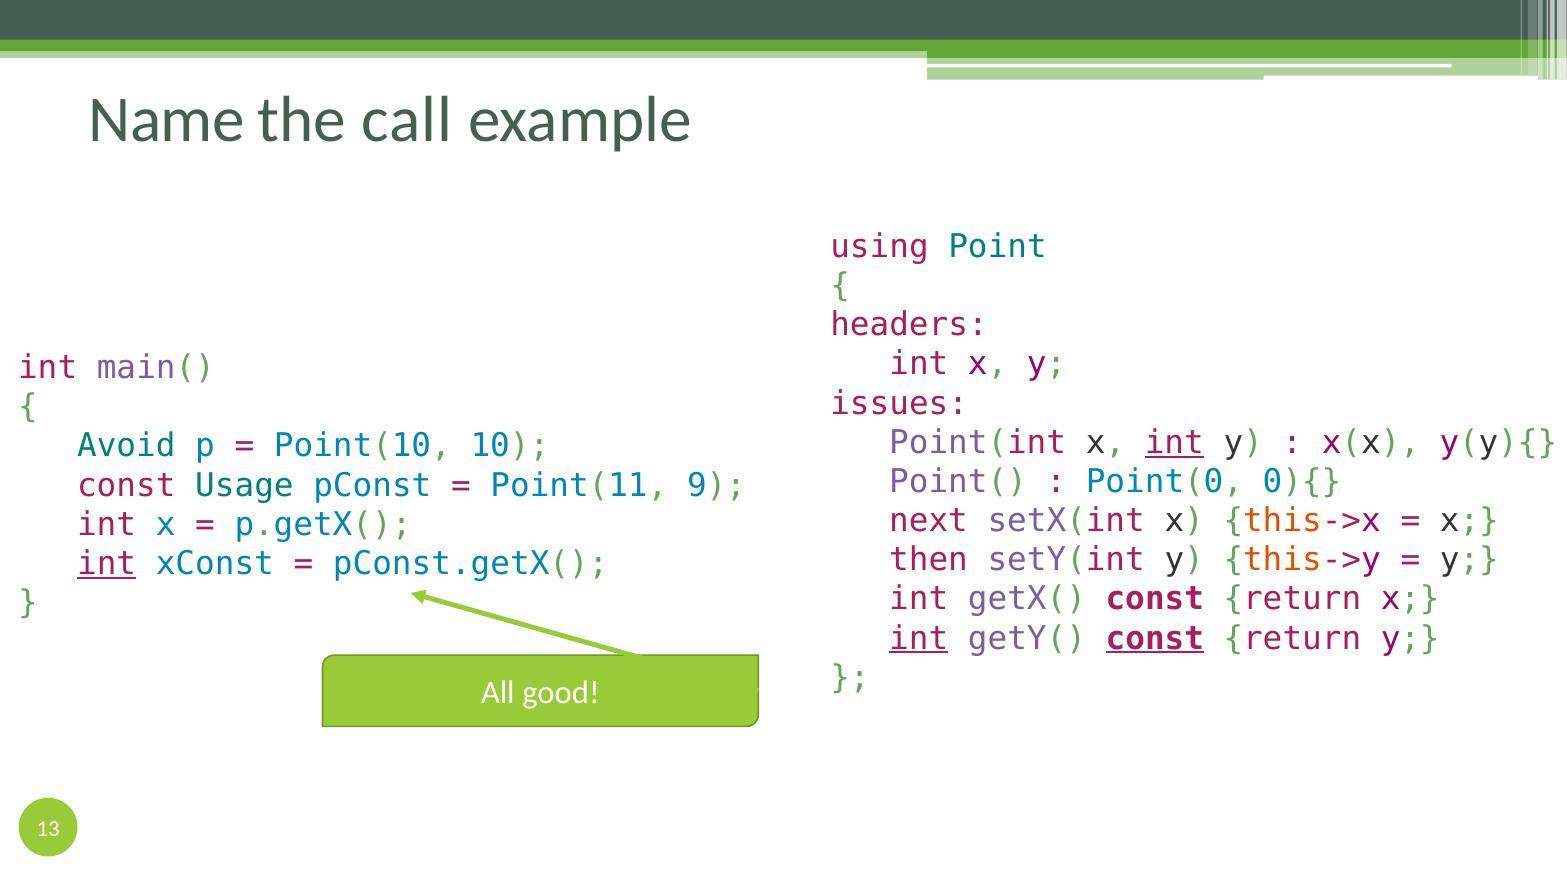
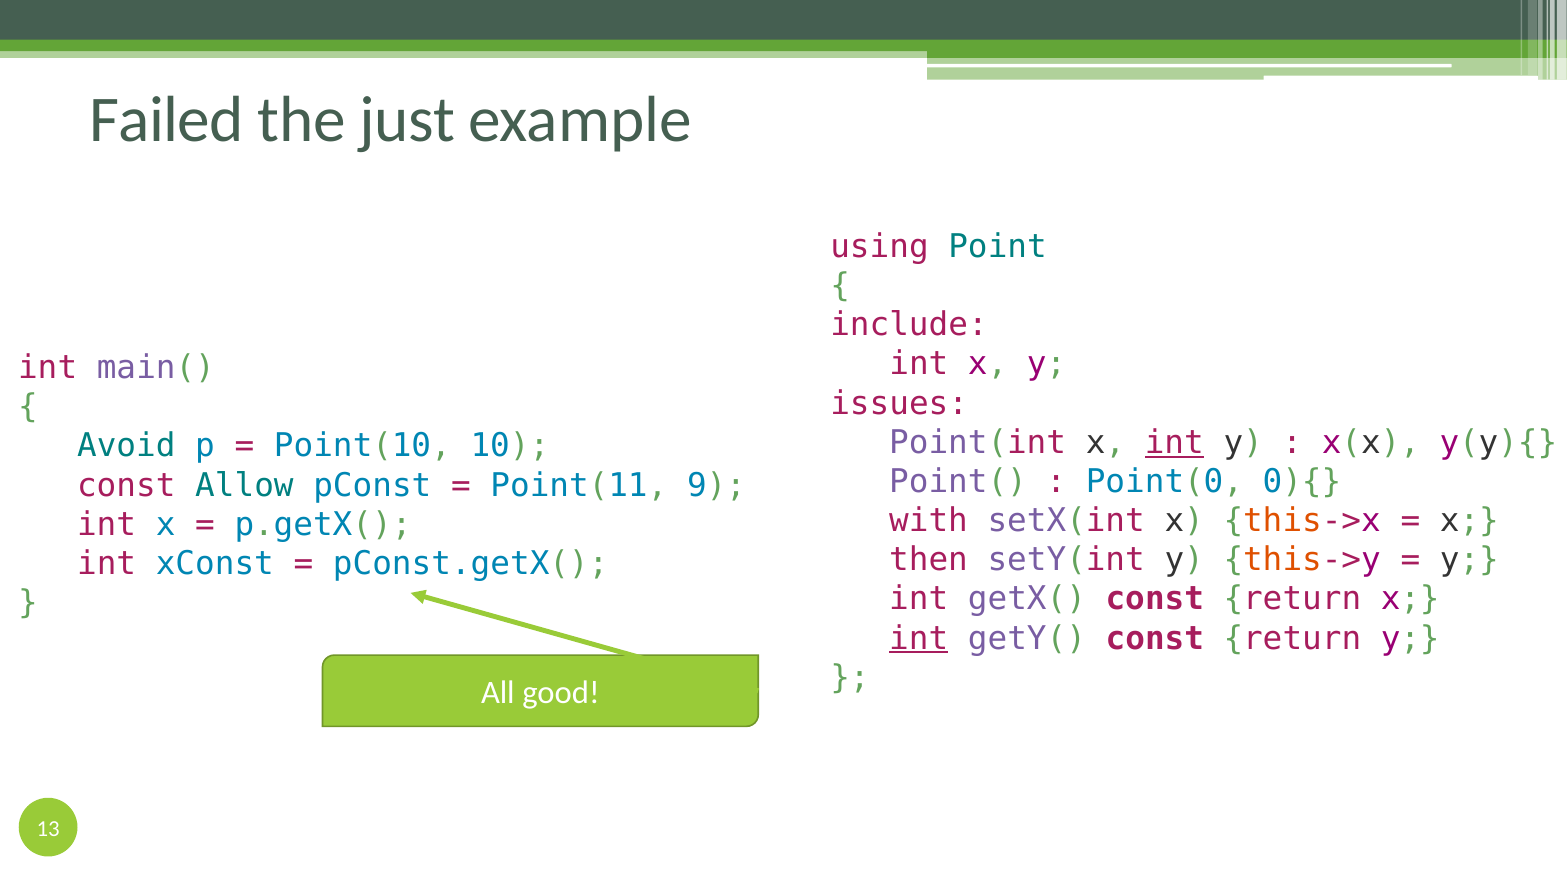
Name: Name -> Failed
call: call -> just
headers: headers -> include
Usage: Usage -> Allow
next: next -> with
int at (107, 564) underline: present -> none
const at (1155, 639) underline: present -> none
